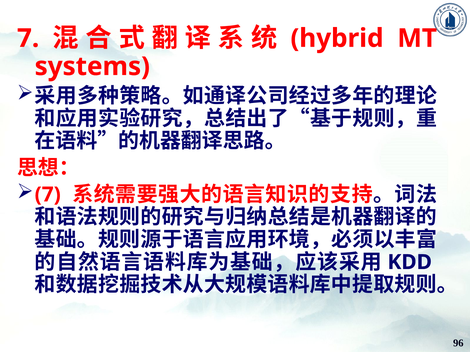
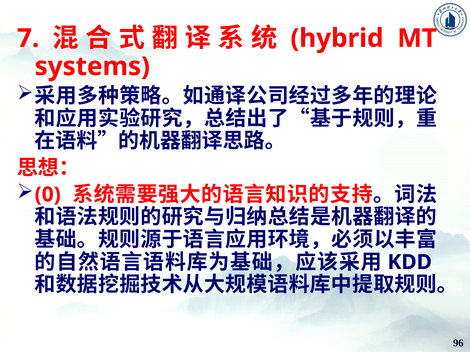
7 at (48, 195): 7 -> 0
